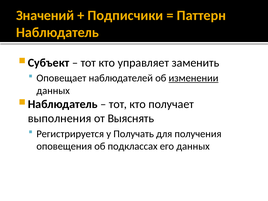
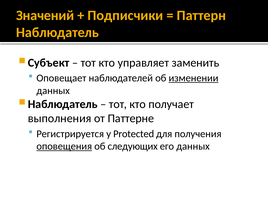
Выяснять: Выяснять -> Паттерне
Получать: Получать -> Protected
оповещения underline: none -> present
подклассах: подклассах -> следующих
